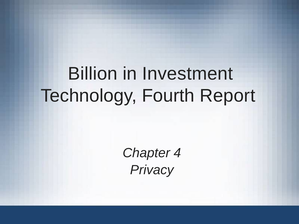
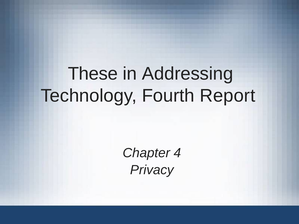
Billion: Billion -> These
Investment: Investment -> Addressing
